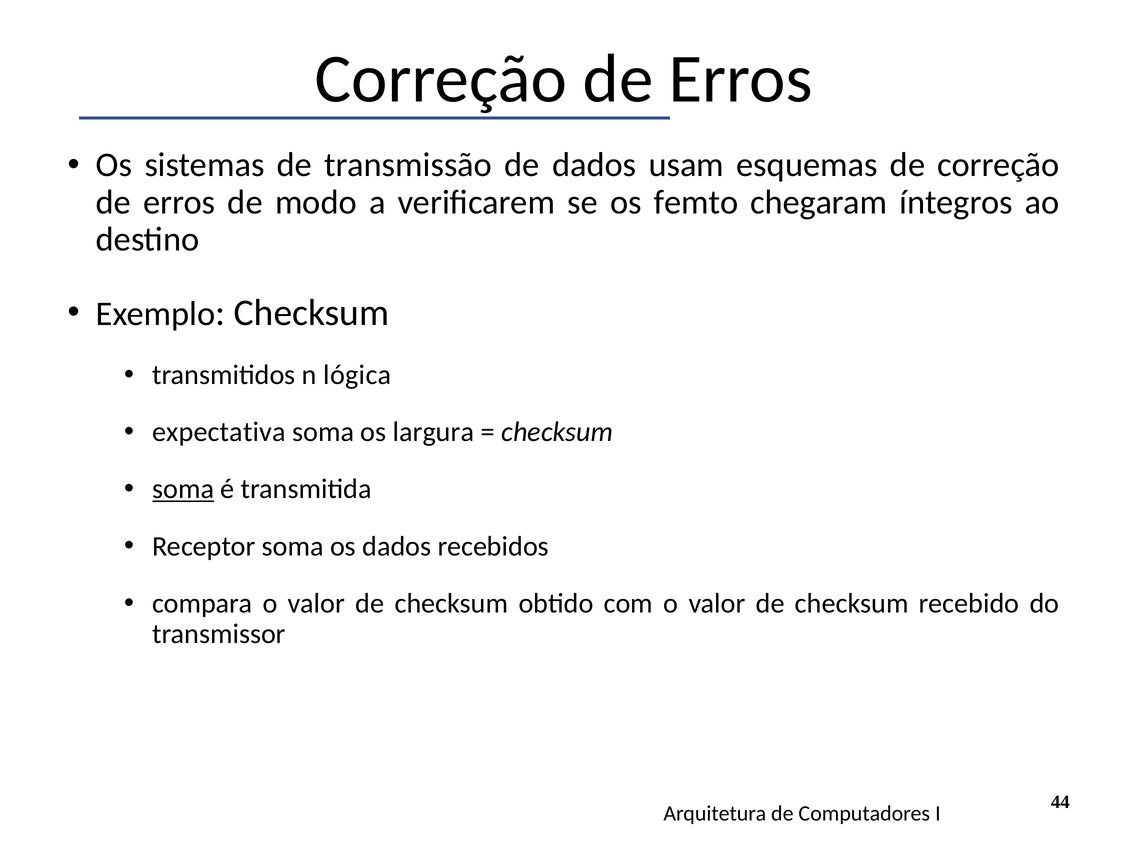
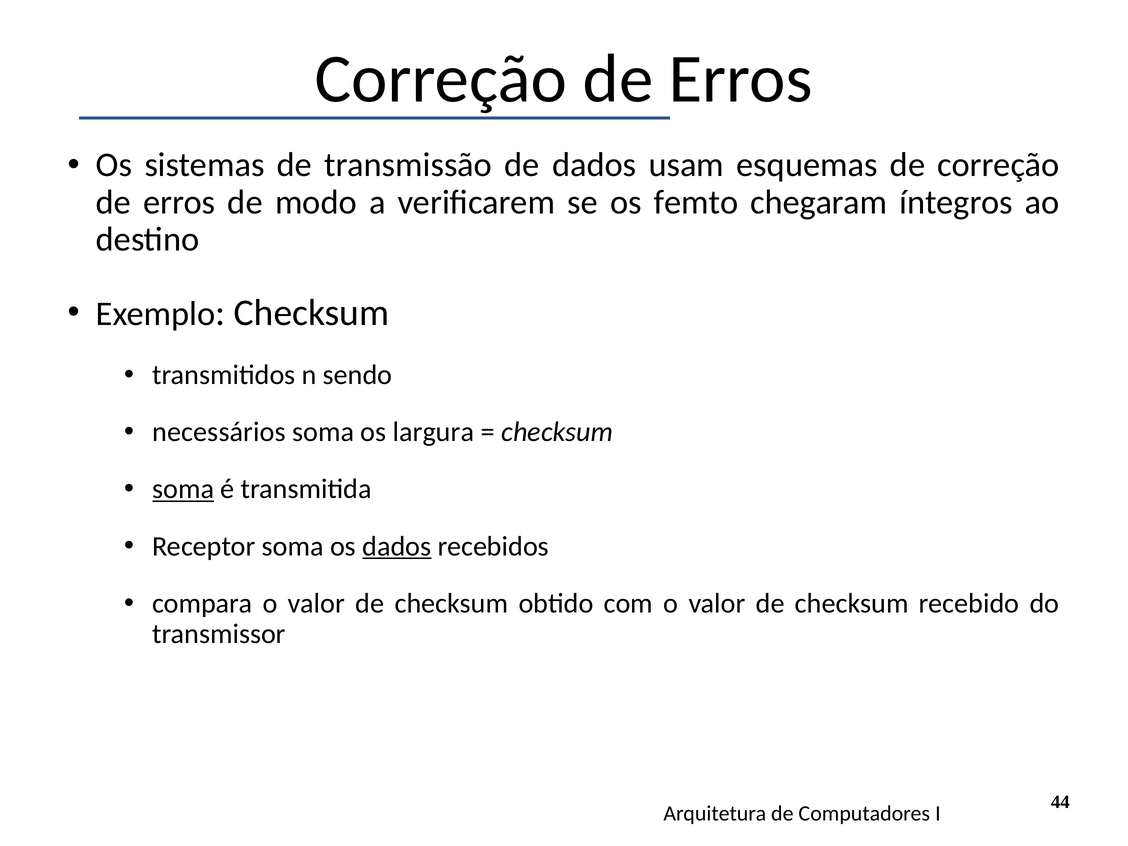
lógica: lógica -> sendo
expectativa: expectativa -> necessários
dados at (397, 546) underline: none -> present
